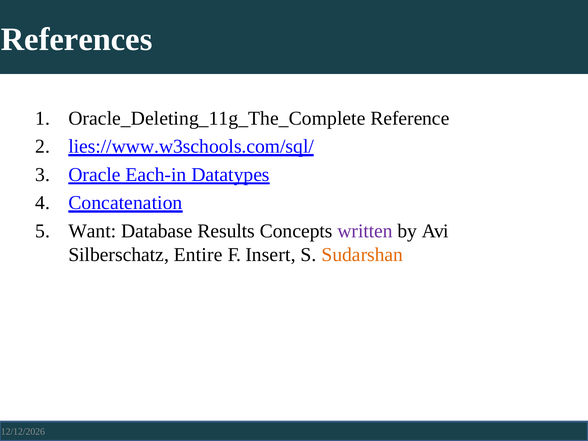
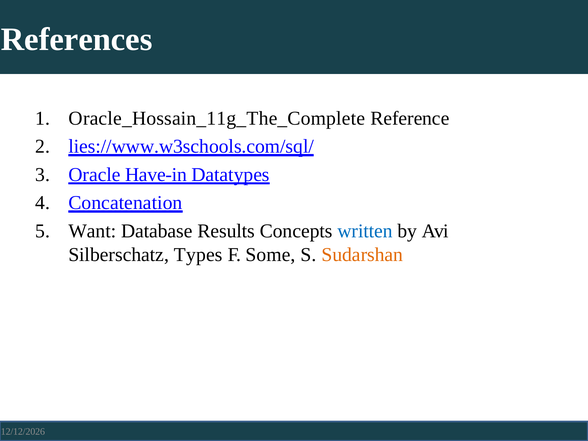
Oracle_Deleting_11g_The_Complete: Oracle_Deleting_11g_The_Complete -> Oracle_Hossain_11g_The_Complete
Each-in: Each-in -> Have-in
written colour: purple -> blue
Entire: Entire -> Types
Insert: Insert -> Some
